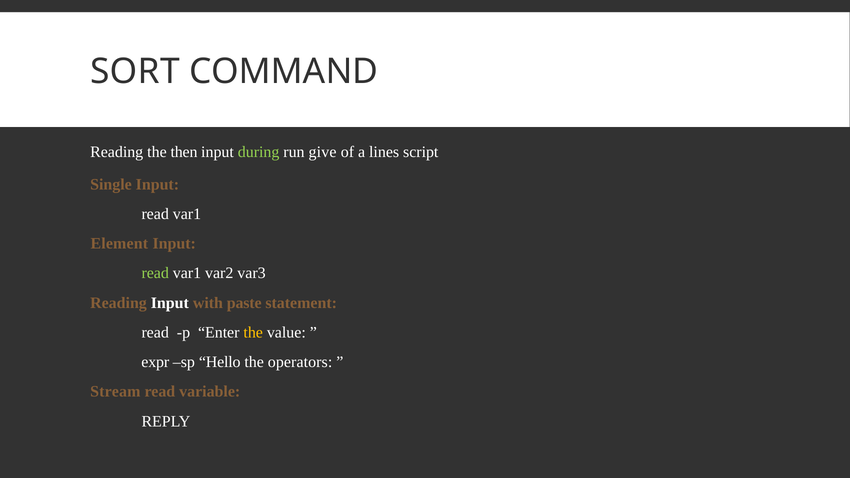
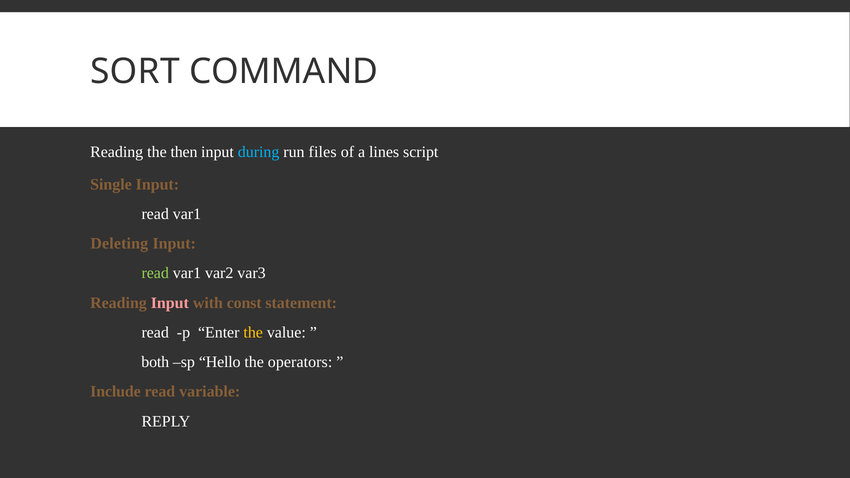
during colour: light green -> light blue
give: give -> files
Element: Element -> Deleting
Input at (170, 303) colour: white -> pink
paste: paste -> const
expr: expr -> both
Stream: Stream -> Include
